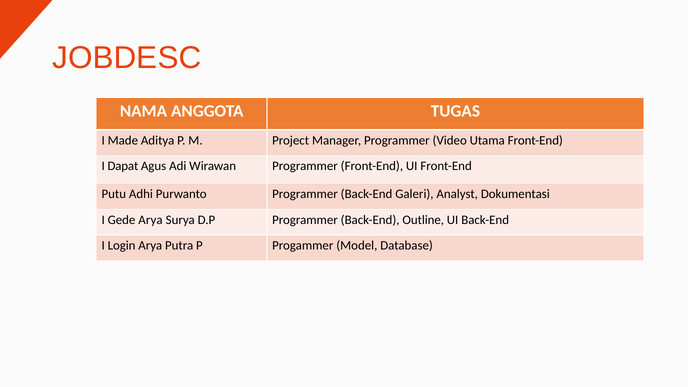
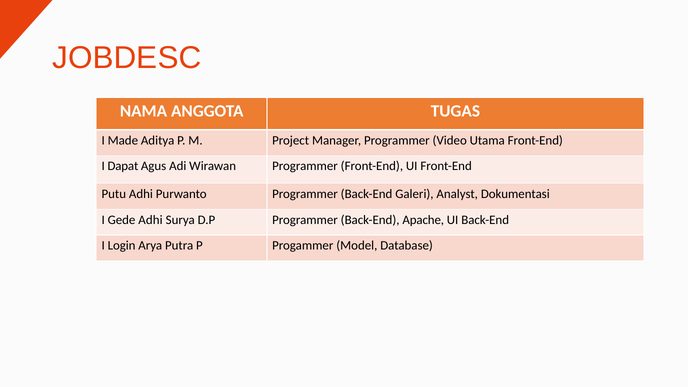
Gede Arya: Arya -> Adhi
Outline: Outline -> Apache
